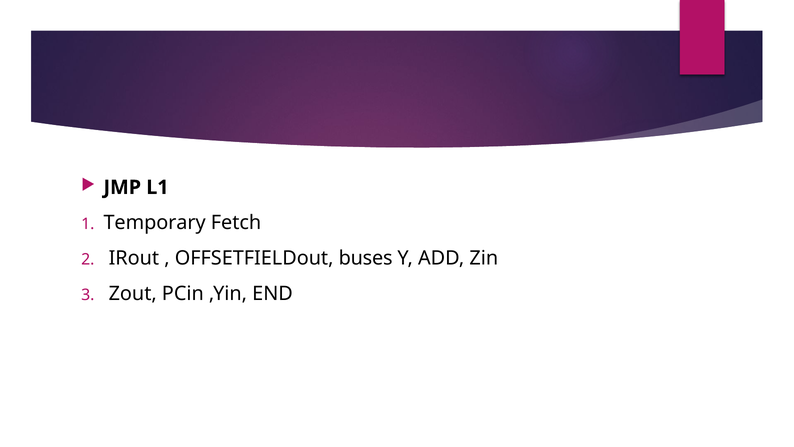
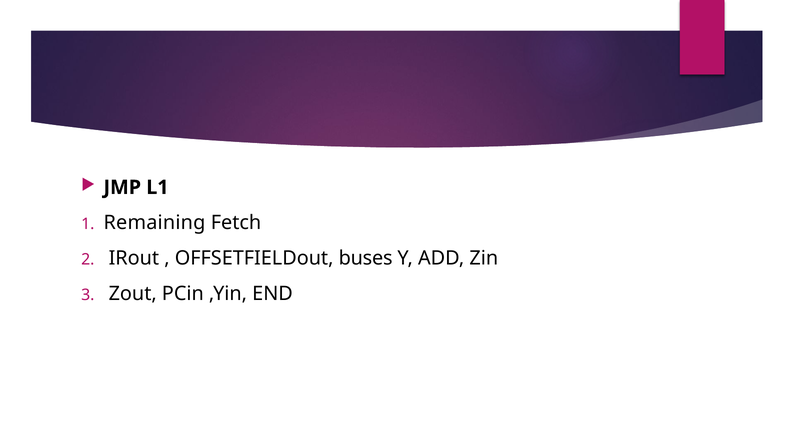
Temporary: Temporary -> Remaining
